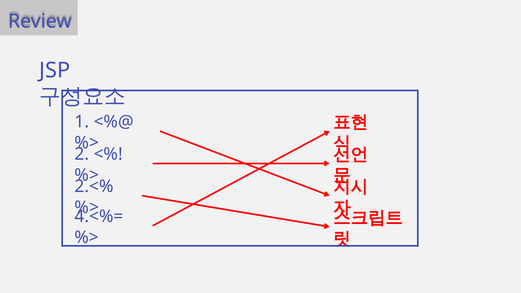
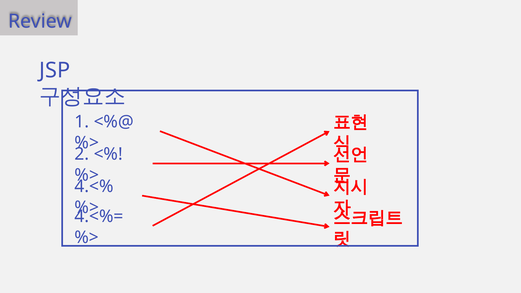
2.<%: 2.<% -> 4.<%
